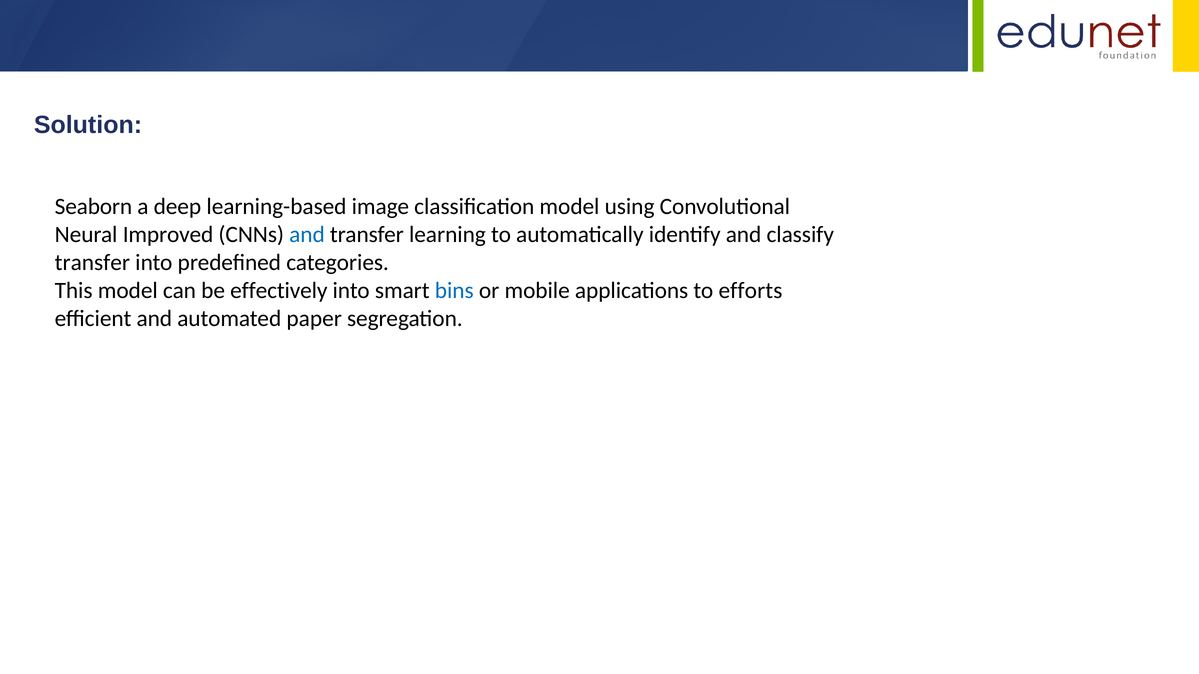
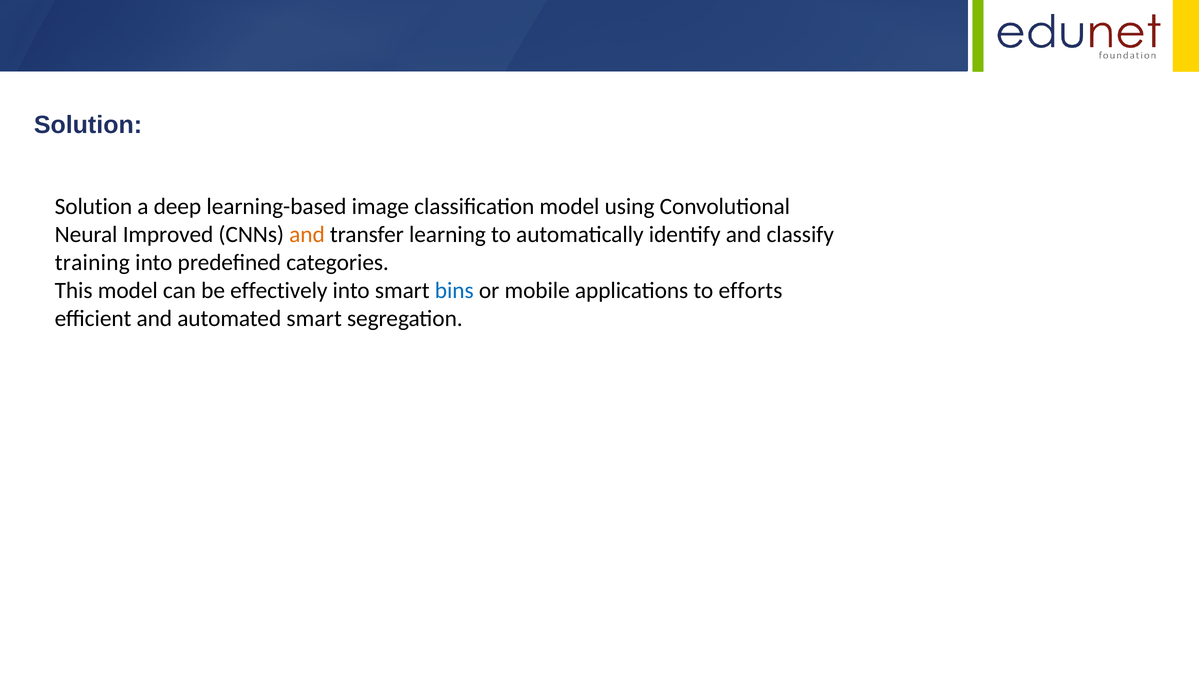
Seaborn at (93, 207): Seaborn -> Solution
and at (307, 235) colour: blue -> orange
transfer at (92, 263): transfer -> training
automated paper: paper -> smart
